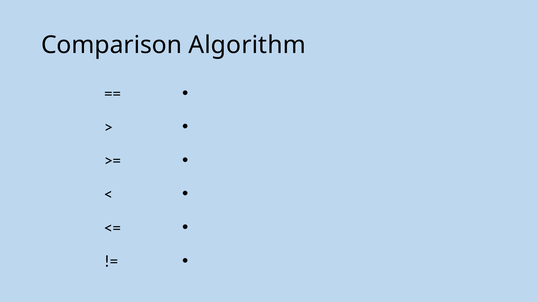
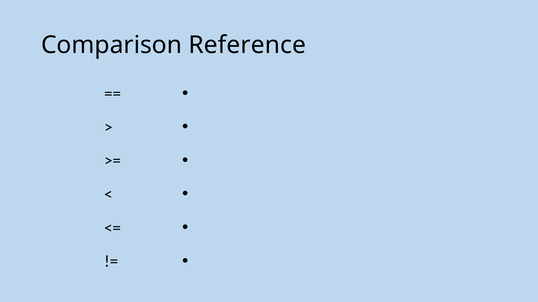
Algorithm: Algorithm -> Reference
